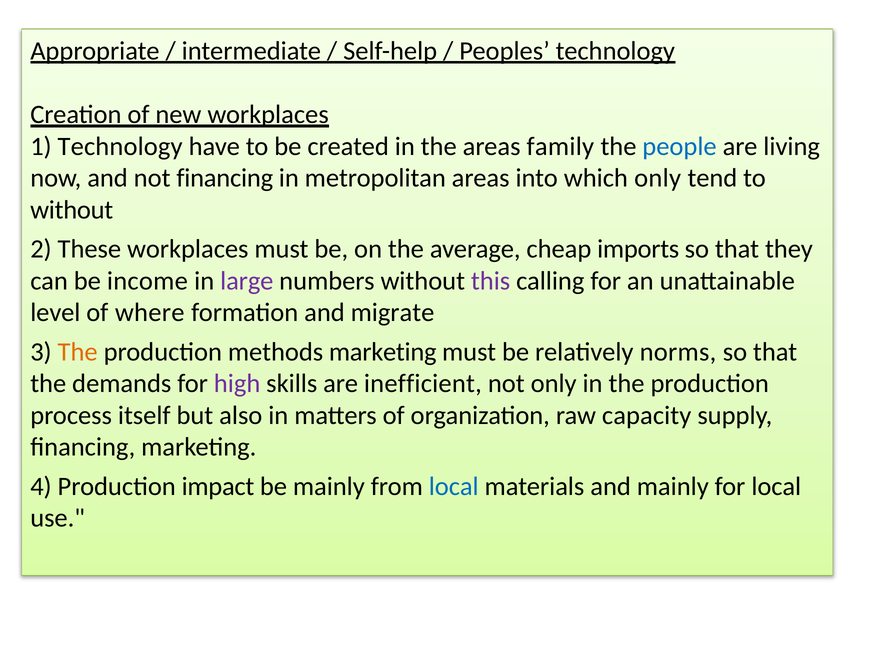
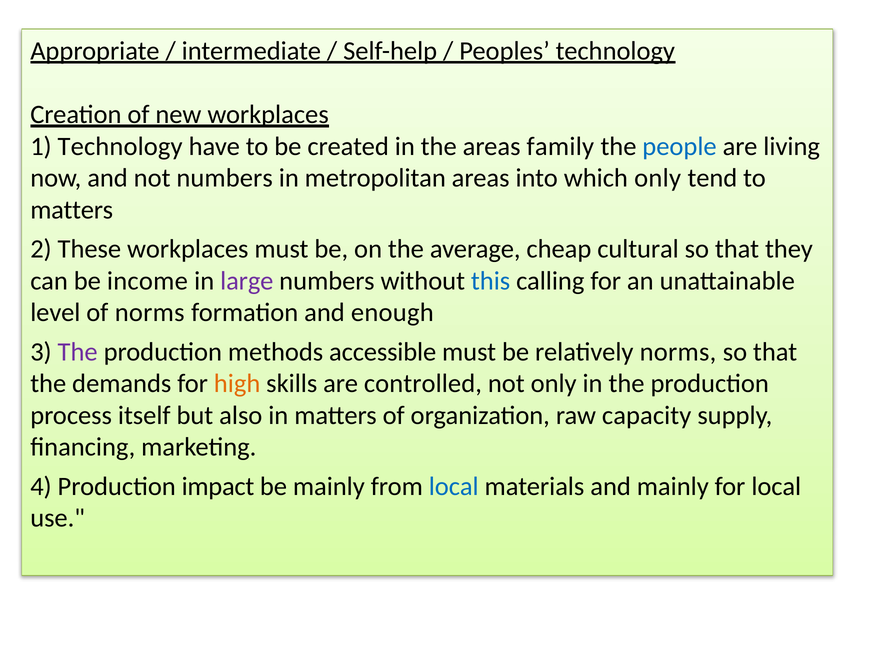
not financing: financing -> numbers
without at (72, 210): without -> matters
imports: imports -> cultural
this colour: purple -> blue
of where: where -> norms
migrate: migrate -> enough
The at (78, 352) colour: orange -> purple
methods marketing: marketing -> accessible
high colour: purple -> orange
inefficient: inefficient -> controlled
